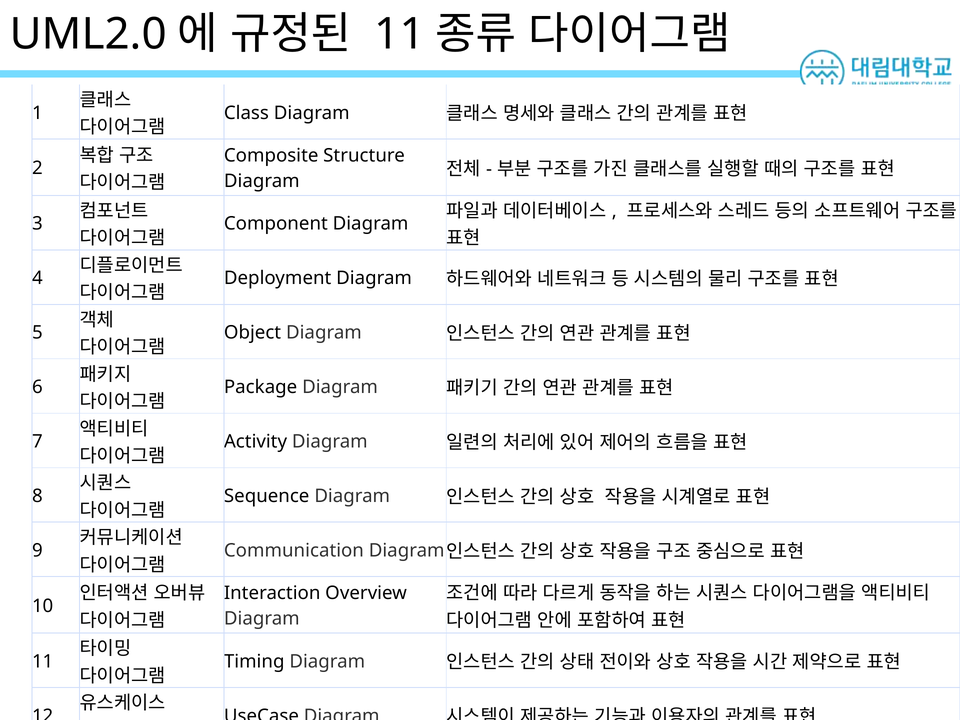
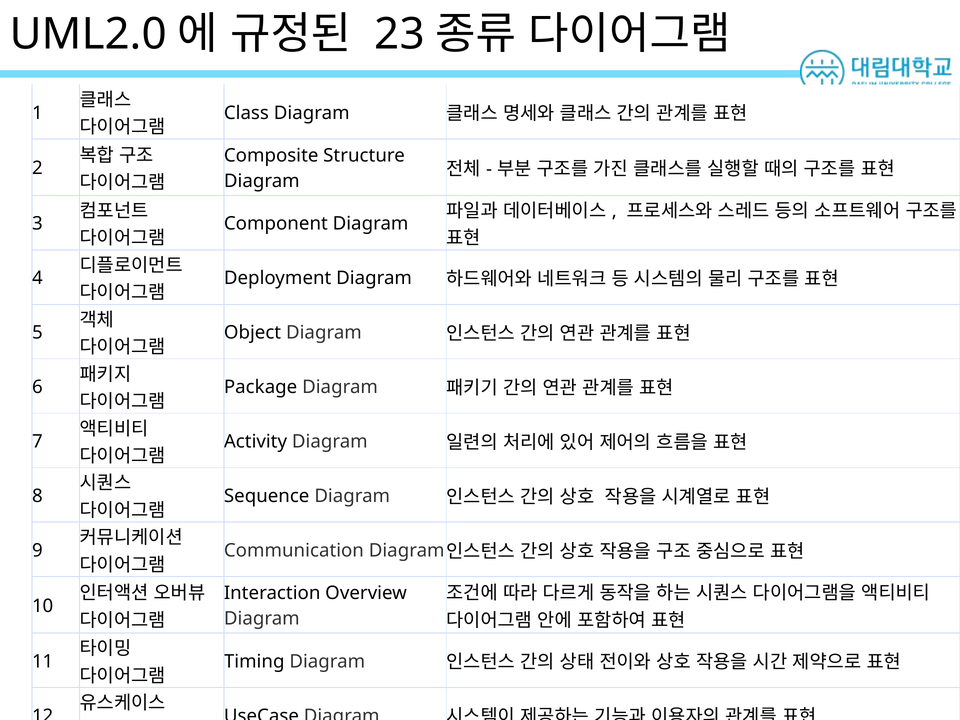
11 at (400, 34): 11 -> 23
